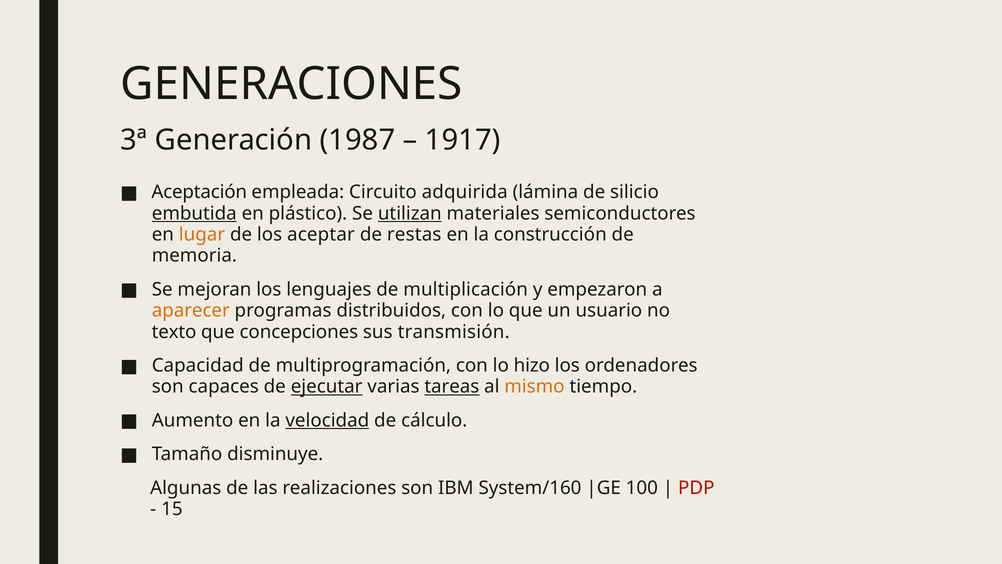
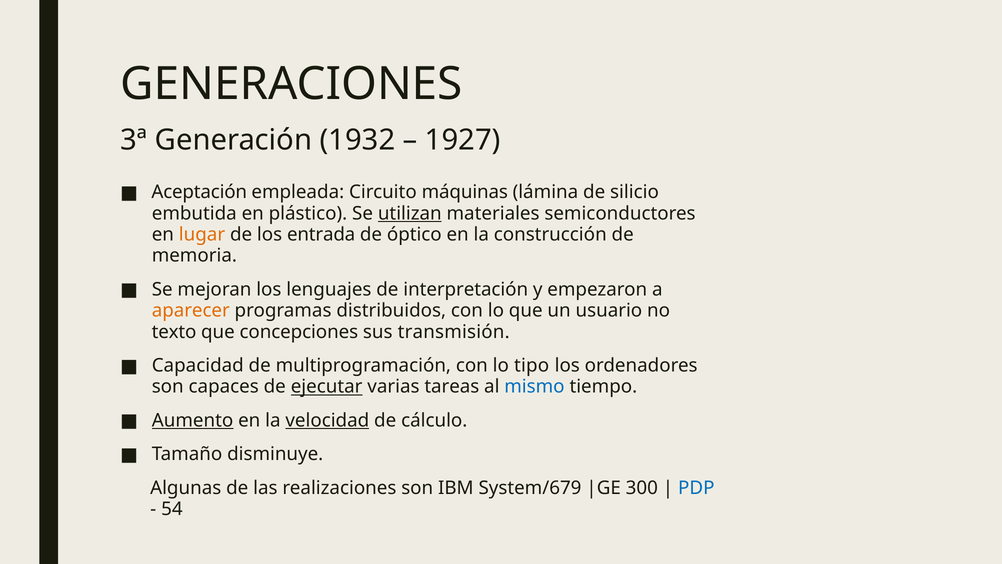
1987: 1987 -> 1932
1917: 1917 -> 1927
adquirida: adquirida -> máquinas
embutida underline: present -> none
aceptar: aceptar -> entrada
restas: restas -> óptico
multiplicación: multiplicación -> interpretación
hizo: hizo -> tipo
tareas underline: present -> none
mismo colour: orange -> blue
Aumento underline: none -> present
System/160: System/160 -> System/679
100: 100 -> 300
PDP colour: red -> blue
15: 15 -> 54
